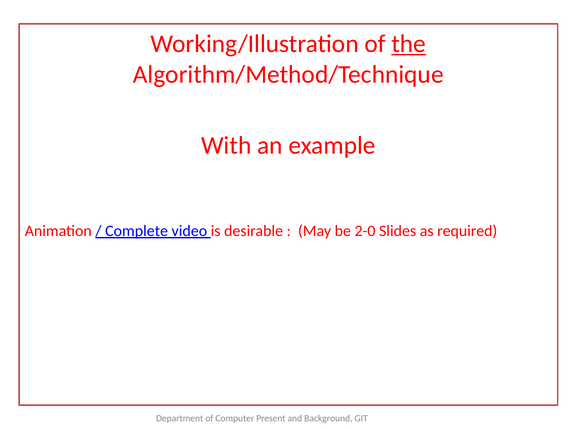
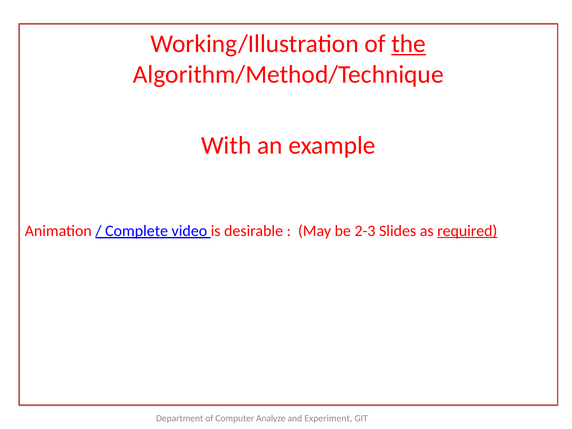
2-0: 2-0 -> 2-3
required underline: none -> present
Present: Present -> Analyze
Background: Background -> Experiment
